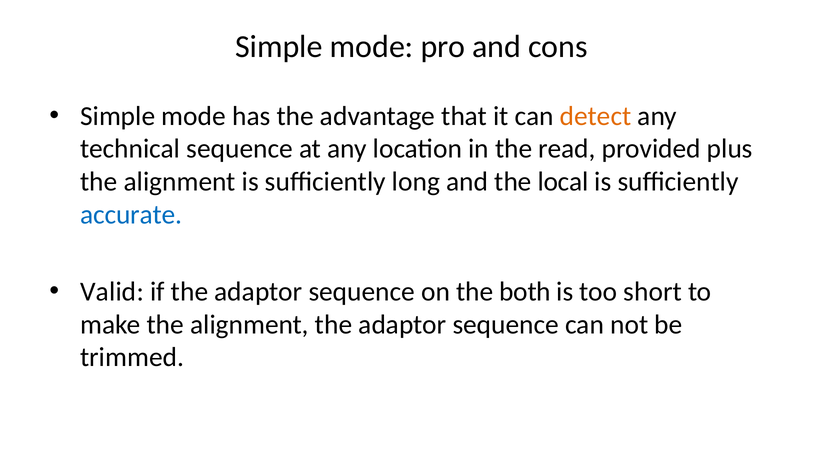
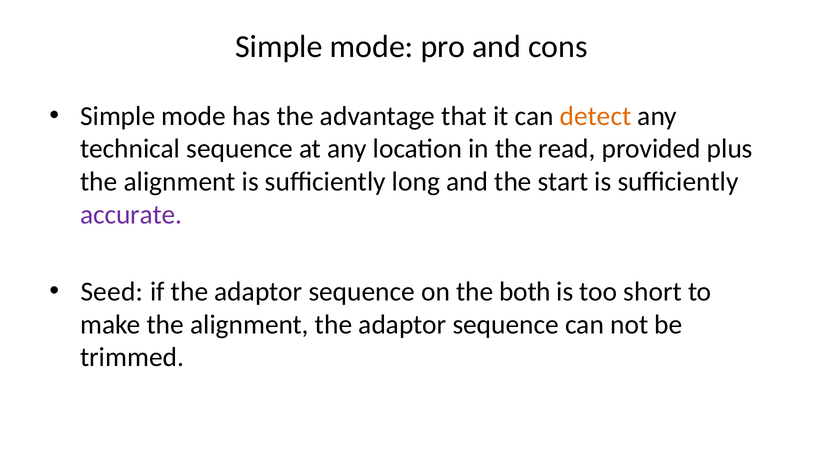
local: local -> start
accurate colour: blue -> purple
Valid: Valid -> Seed
